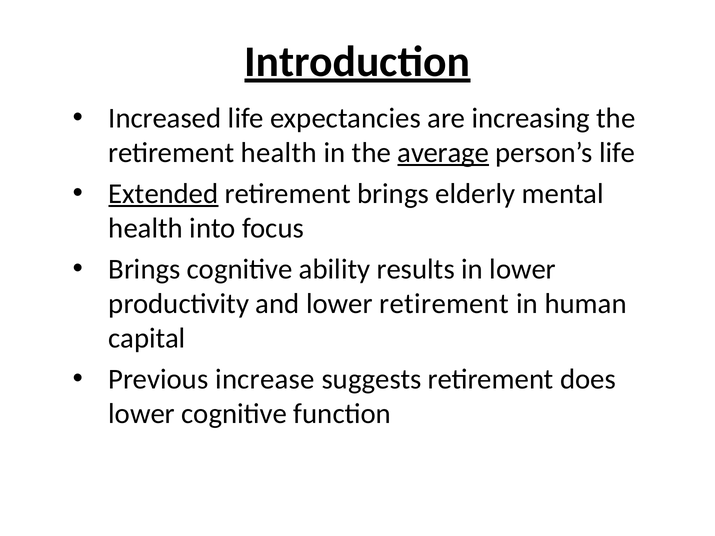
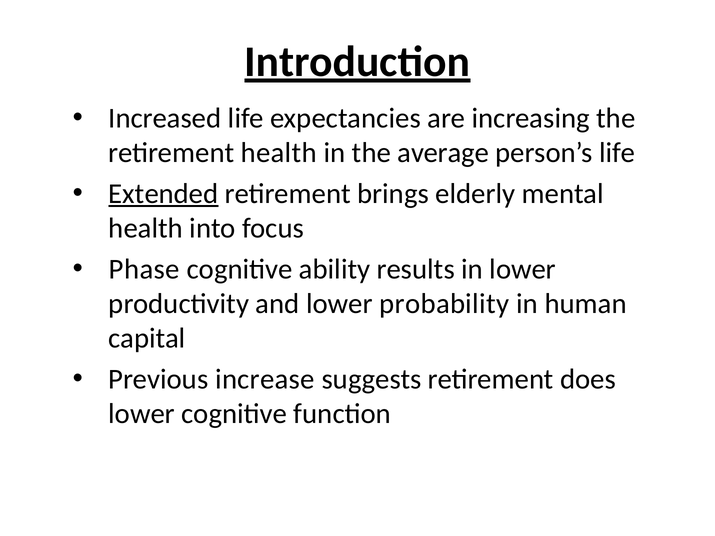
average underline: present -> none
Brings at (144, 269): Brings -> Phase
lower retirement: retirement -> probability
